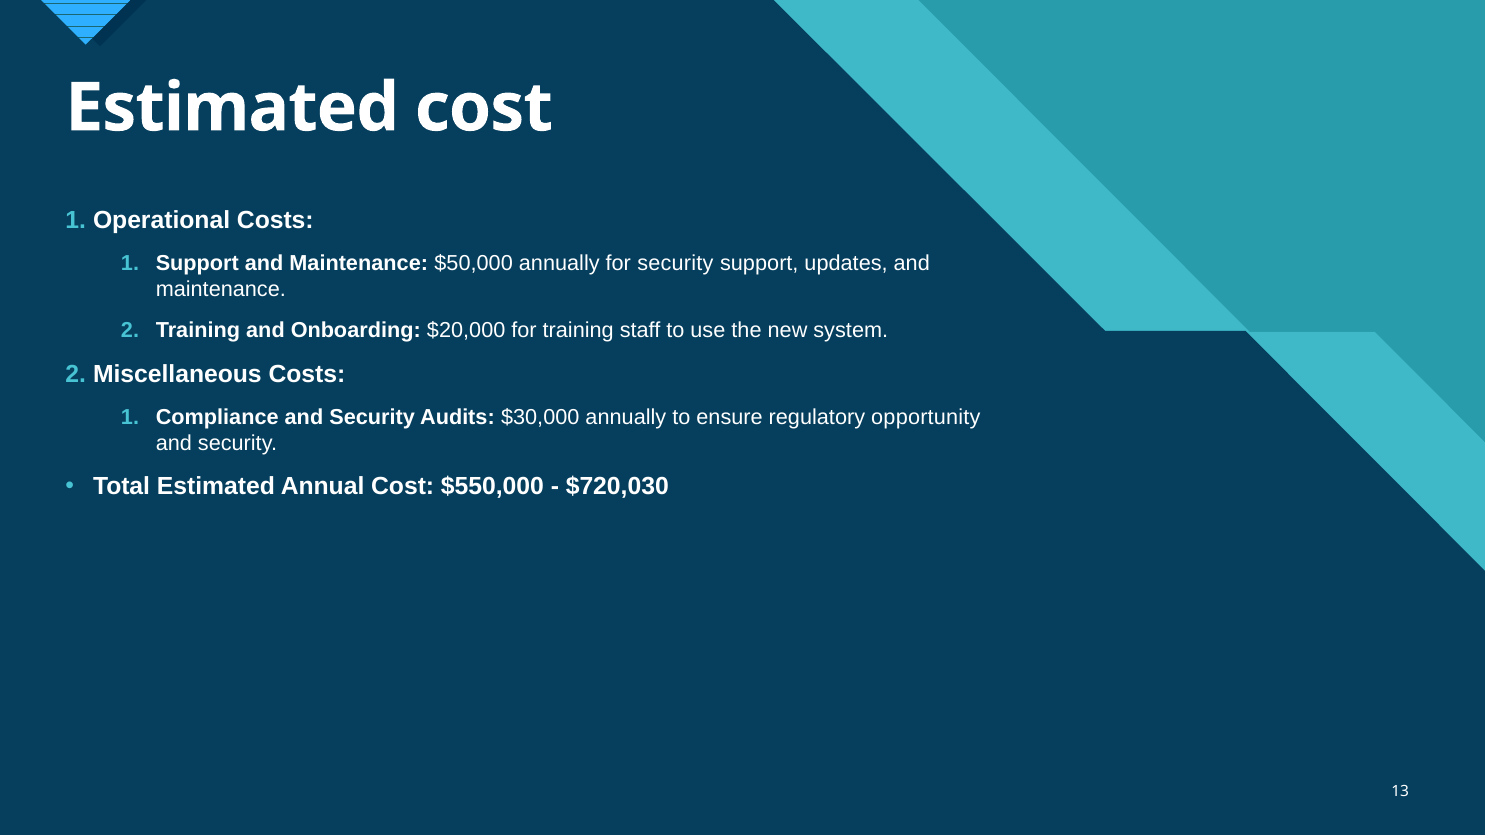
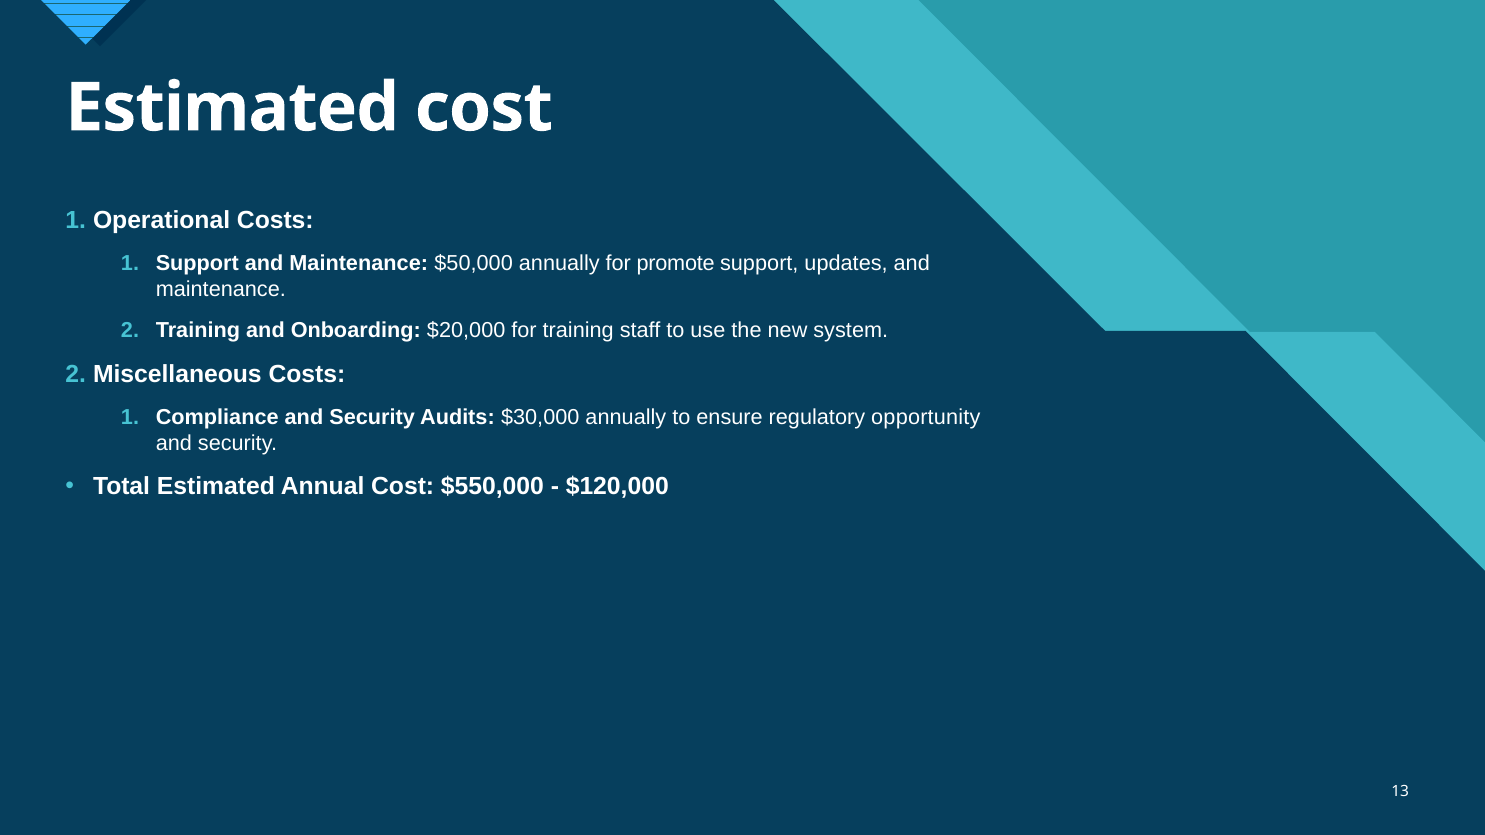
for security: security -> promote
$720,030: $720,030 -> $120,000
